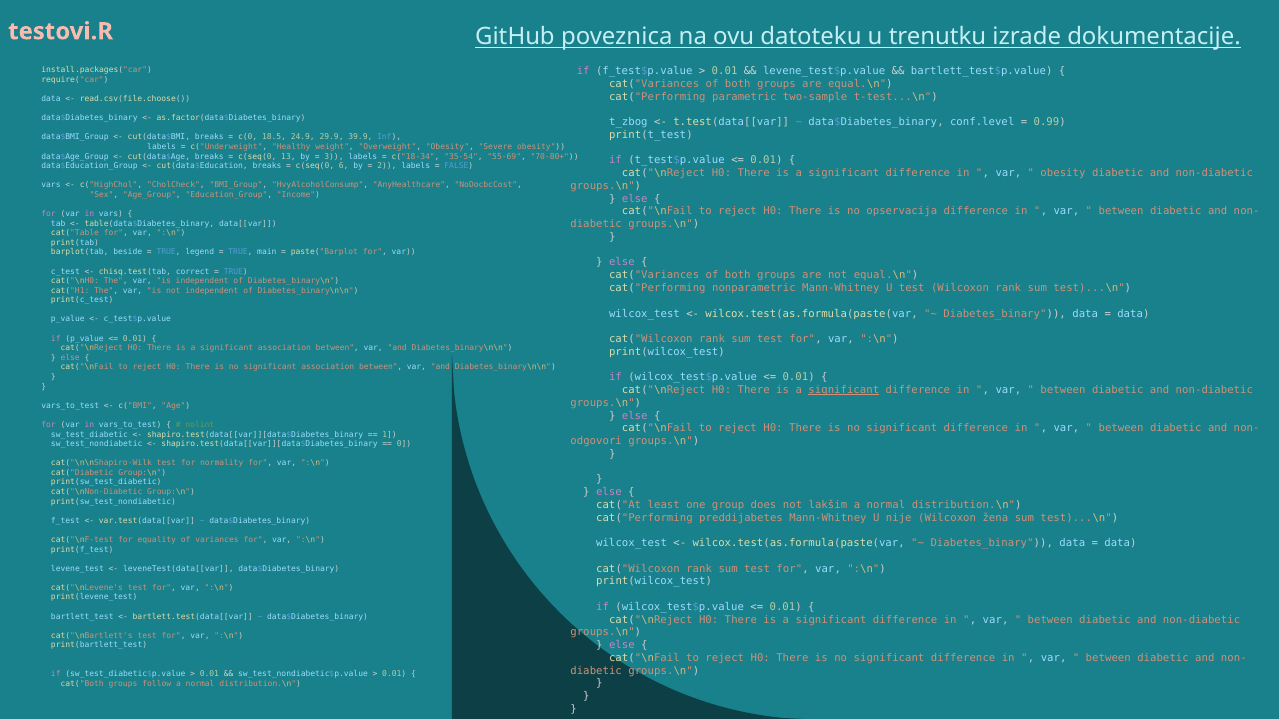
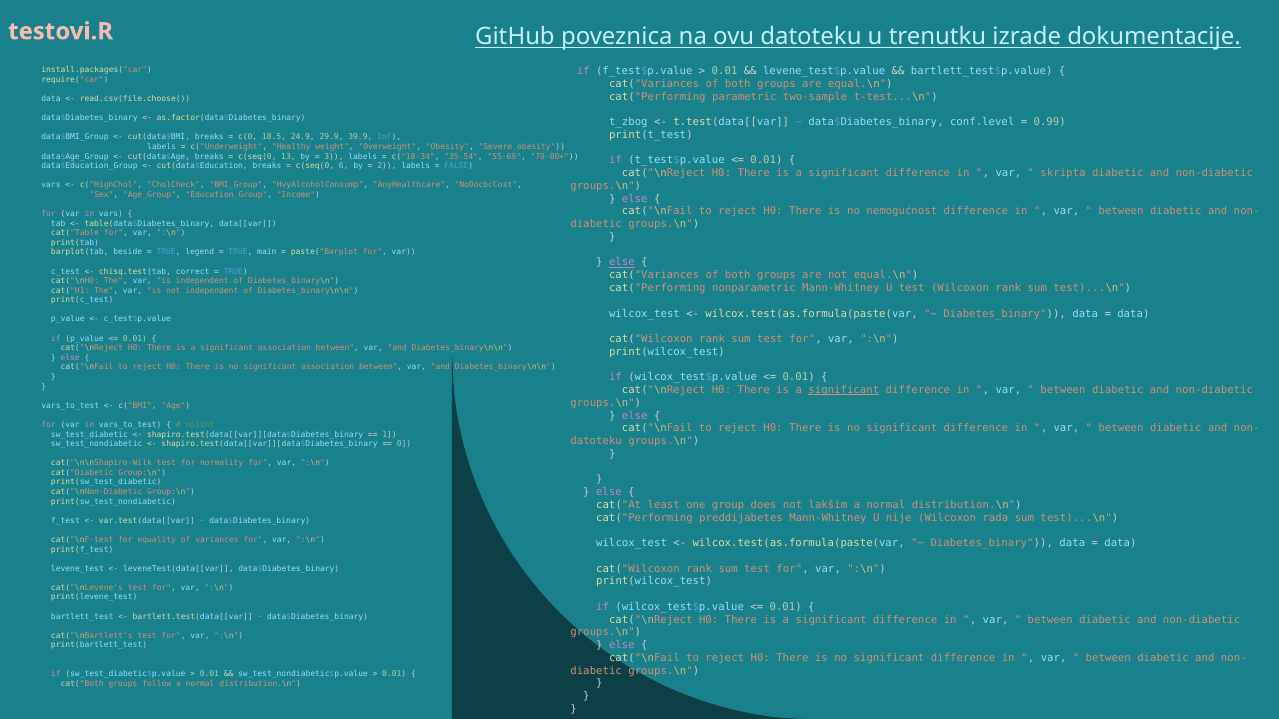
obesity at (1063, 173): obesity -> skripta
opservacija: opservacija -> nemogućnost
else at (622, 263) underline: none -> present
odgovori at (596, 441): odgovori -> datoteku
žena: žena -> rada
